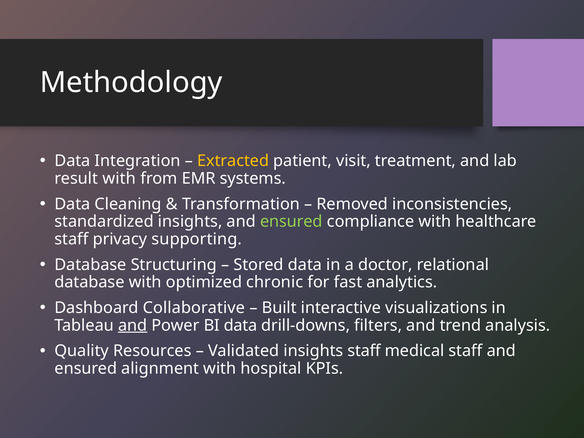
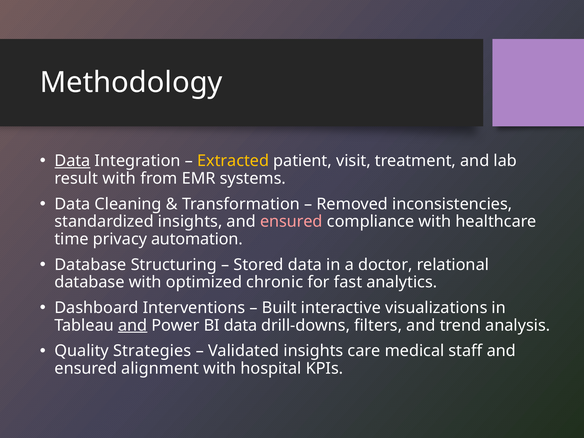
Data at (72, 161) underline: none -> present
ensured at (291, 222) colour: light green -> pink
staff at (72, 239): staff -> time
supporting: supporting -> automation
Collaborative: Collaborative -> Interventions
Resources: Resources -> Strategies
insights staff: staff -> care
